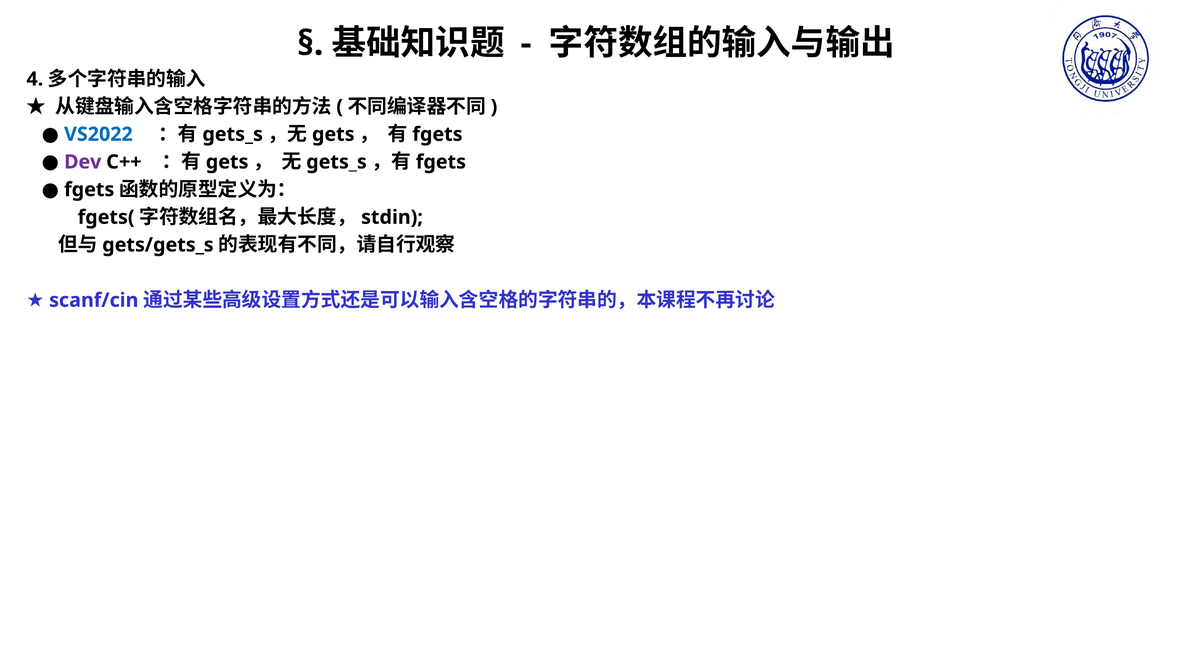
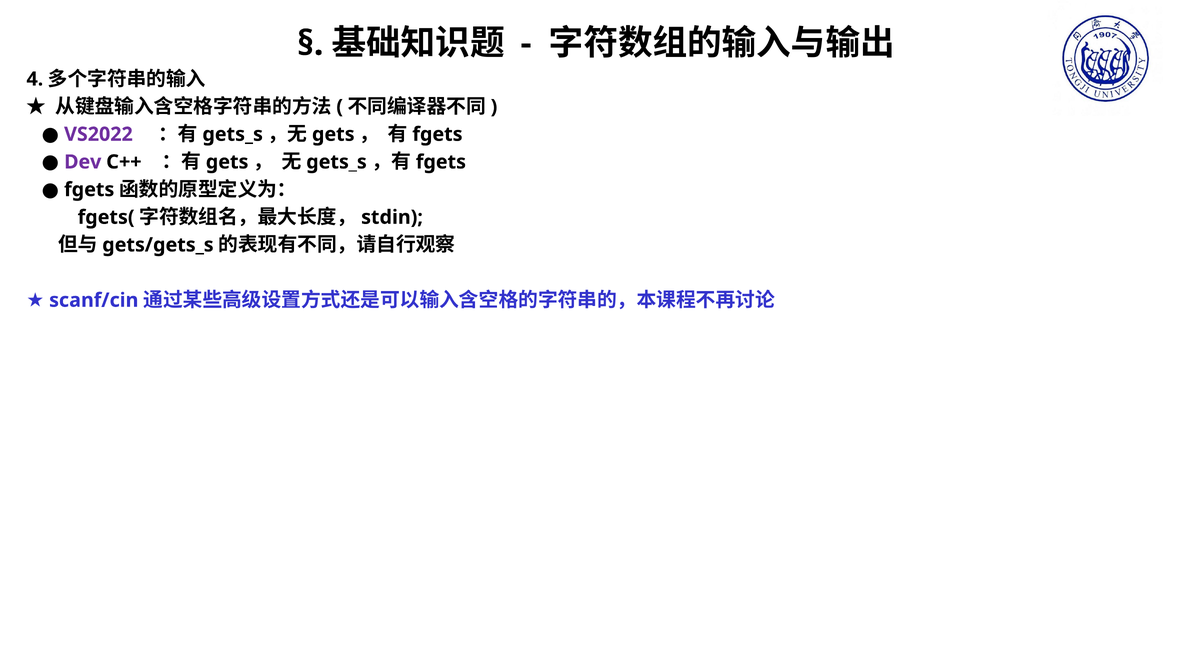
VS2022 colour: blue -> purple
